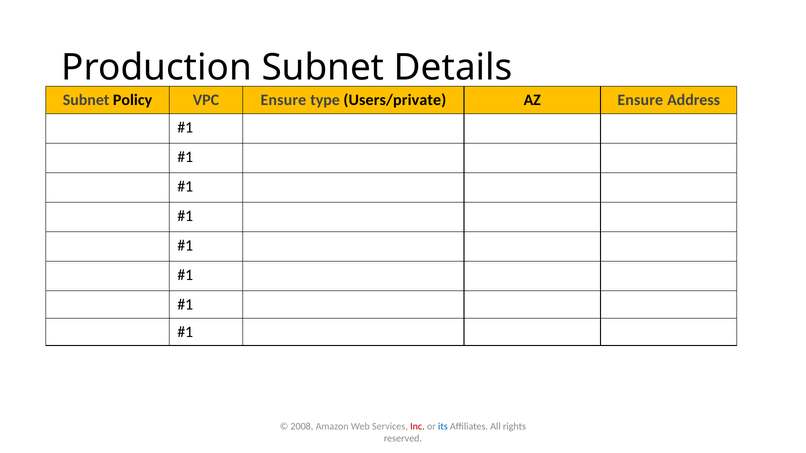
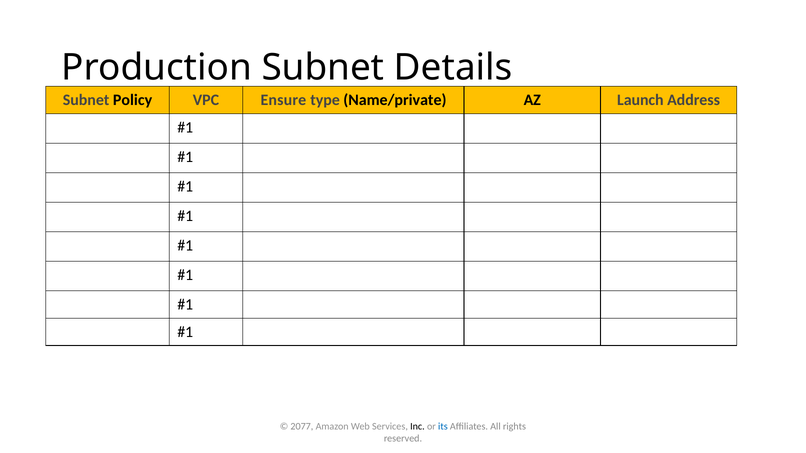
Users/private: Users/private -> Name/private
AZ Ensure: Ensure -> Launch
2008: 2008 -> 2077
Inc colour: red -> black
